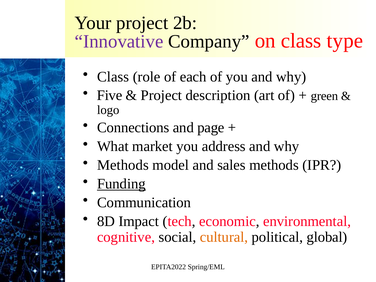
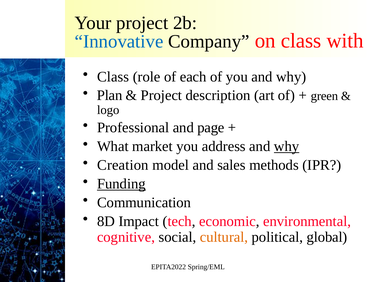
Innovative colour: purple -> blue
type: type -> with
Five: Five -> Plan
Connections: Connections -> Professional
why at (287, 146) underline: none -> present
Methods at (123, 165): Methods -> Creation
